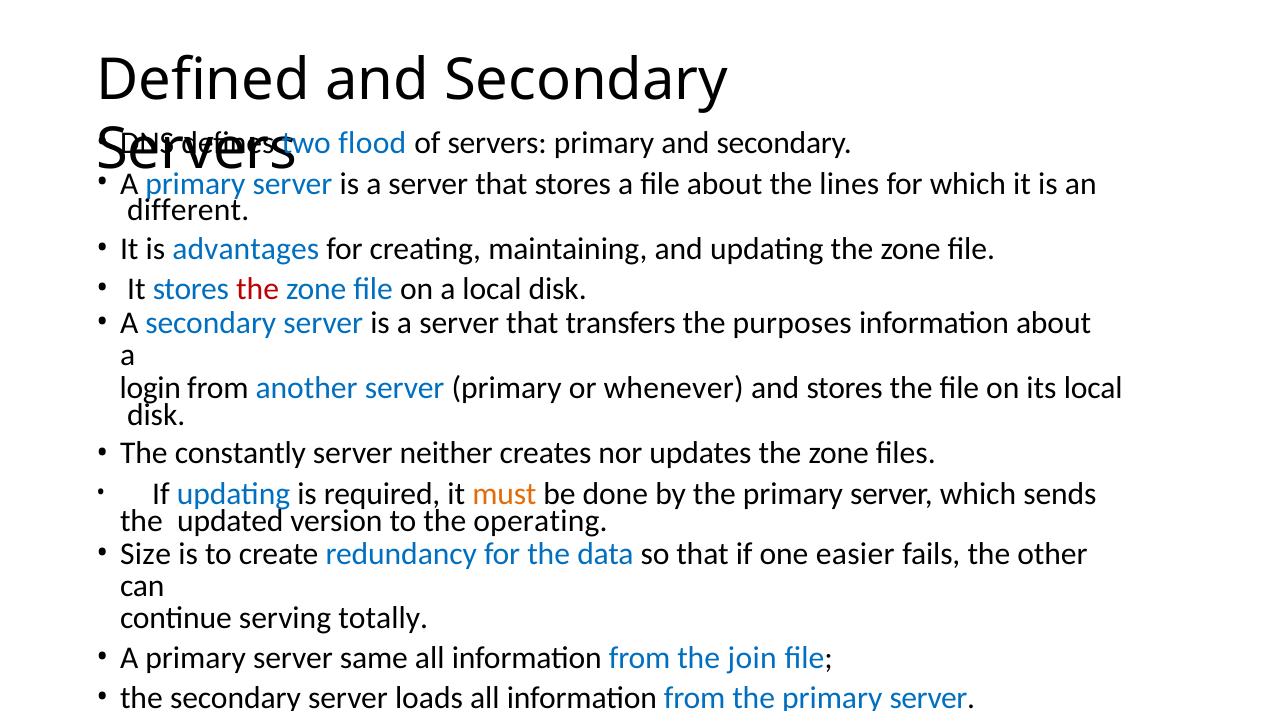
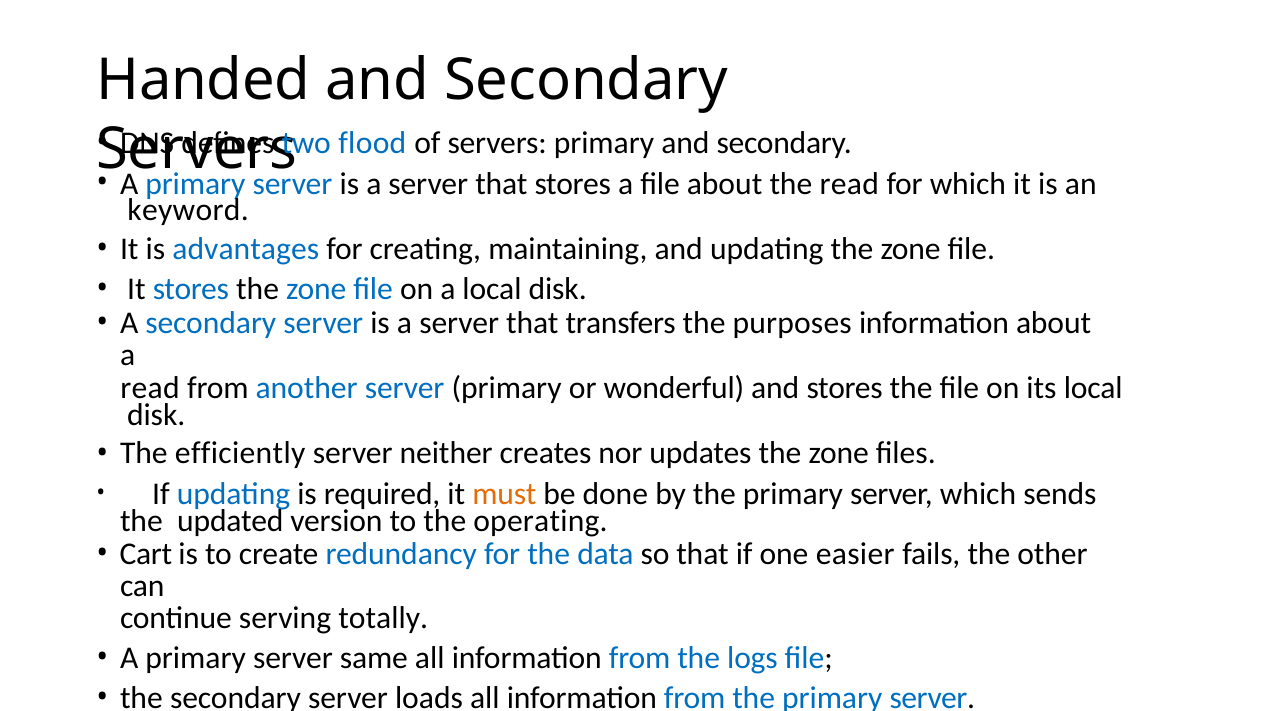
Defined: Defined -> Handed
the lines: lines -> read
different: different -> keyword
the at (258, 289) colour: red -> black
login at (150, 388): login -> read
whenever: whenever -> wonderful
constantly: constantly -> efficiently
Size: Size -> Cart
join: join -> logs
